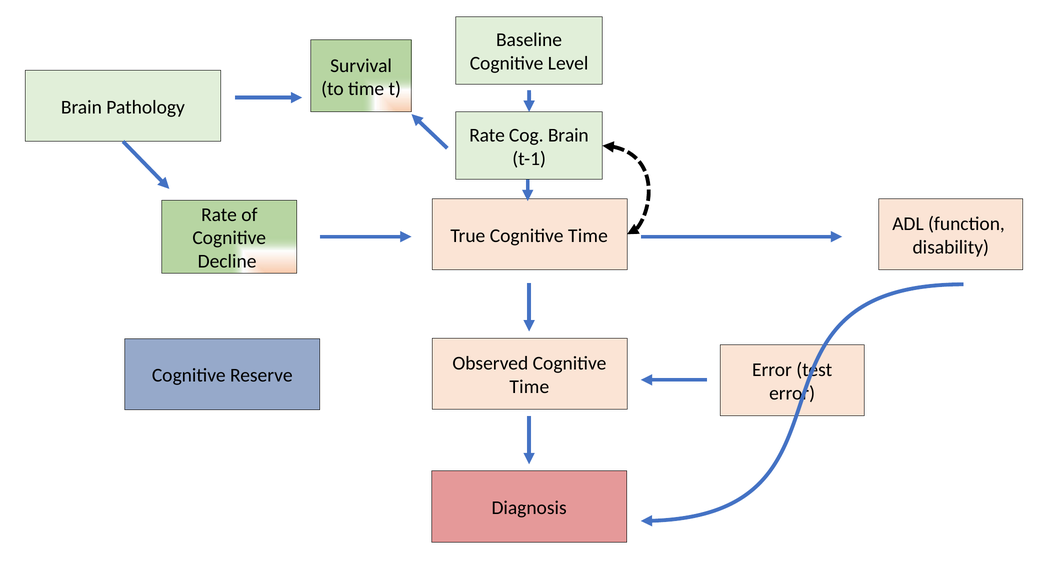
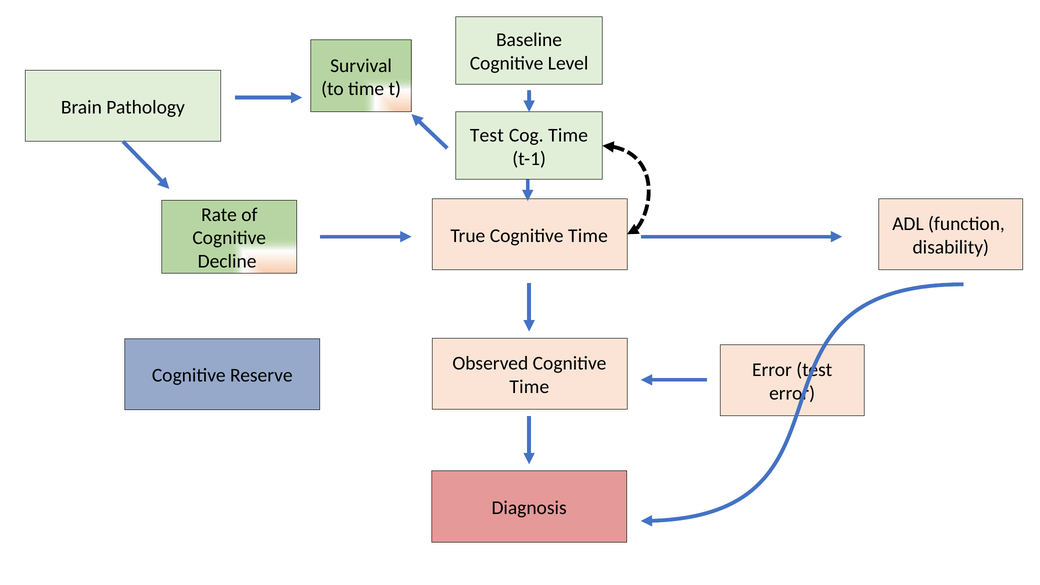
Rate at (487, 135): Rate -> Test
Cog Brain: Brain -> Time
